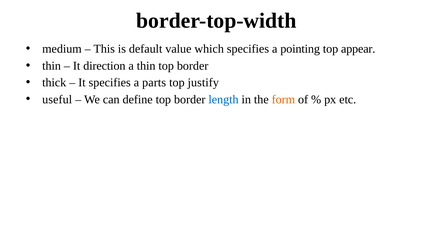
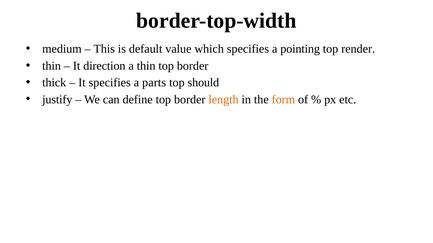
appear: appear -> render
justify: justify -> should
useful: useful -> justify
length colour: blue -> orange
